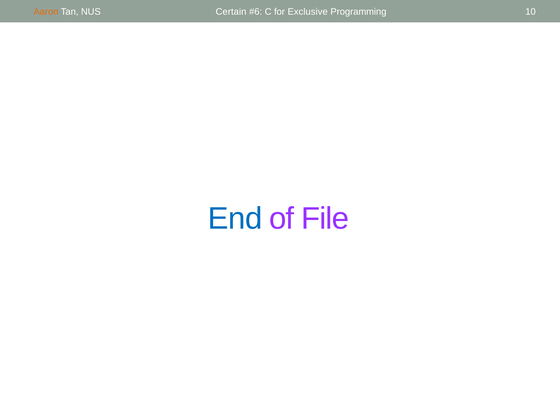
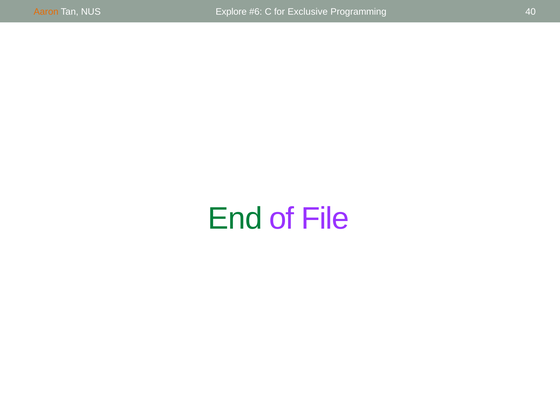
Certain: Certain -> Explore
10: 10 -> 40
End colour: blue -> green
